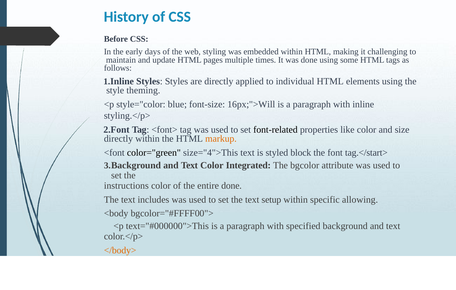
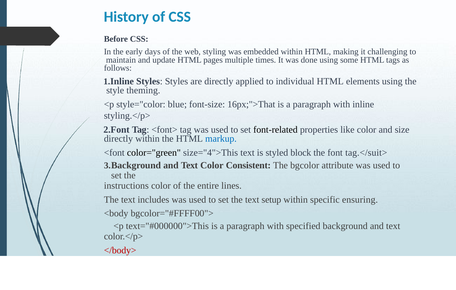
16px;">Will: 16px;">Will -> 16px;">That
markup colour: orange -> blue
tag.</start>: tag.</start> -> tag.</suit>
Integrated: Integrated -> Consistent
entire done: done -> lines
allowing: allowing -> ensuring
</body> colour: orange -> red
